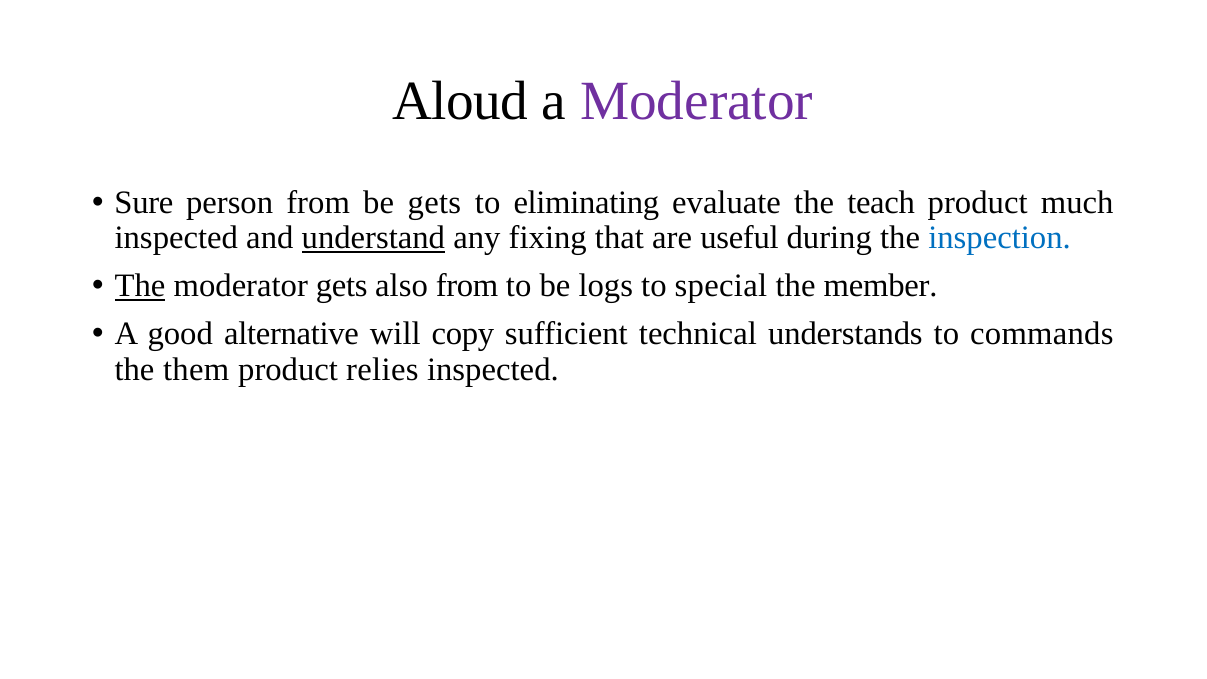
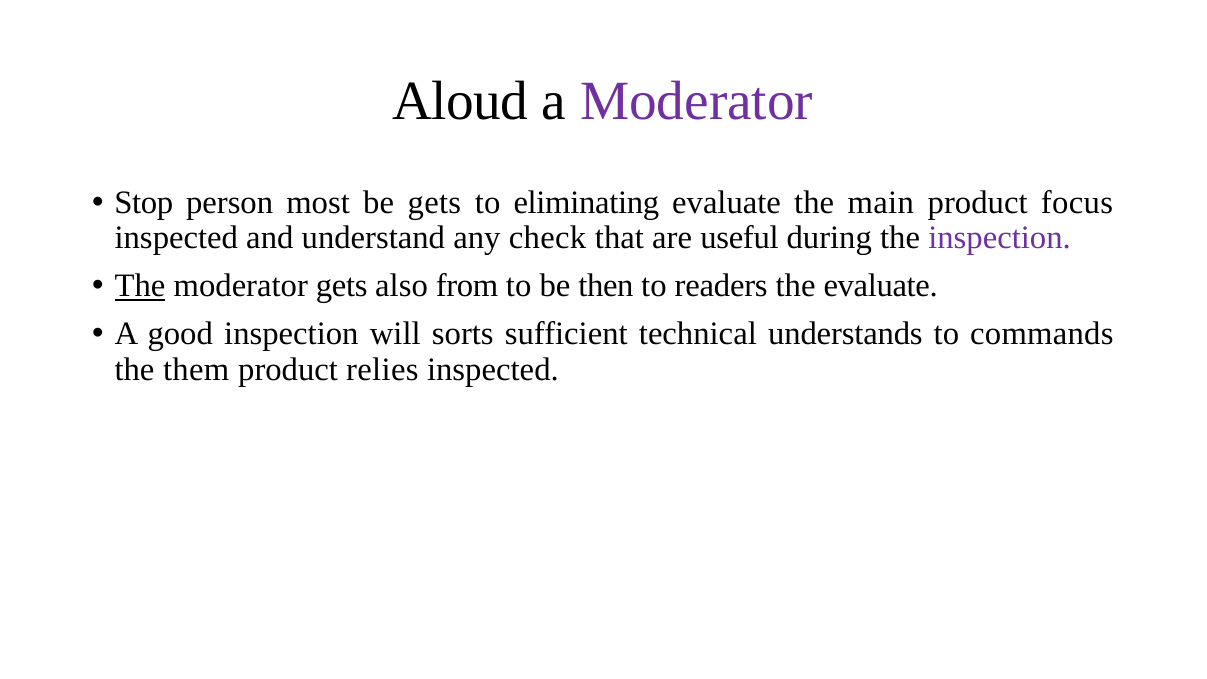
Sure: Sure -> Stop
person from: from -> most
teach: teach -> main
much: much -> focus
understand underline: present -> none
fixing: fixing -> check
inspection at (1000, 238) colour: blue -> purple
logs: logs -> then
special: special -> readers
the member: member -> evaluate
good alternative: alternative -> inspection
copy: copy -> sorts
